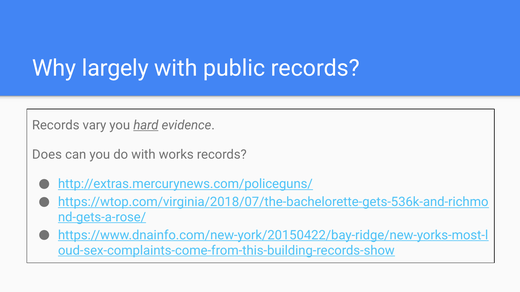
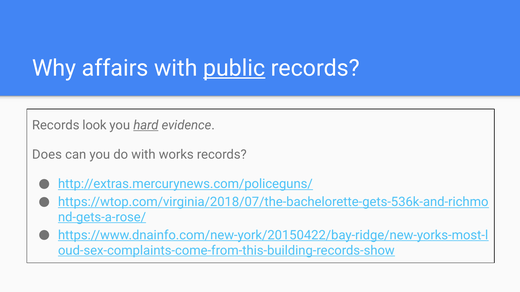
largely: largely -> affairs
public underline: none -> present
vary: vary -> look
